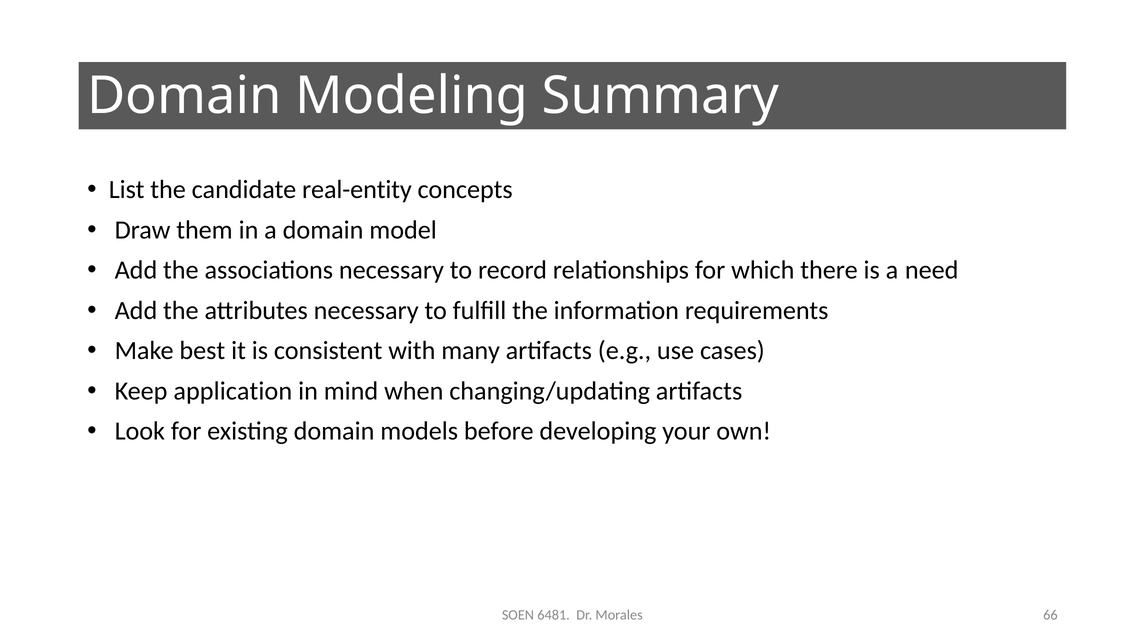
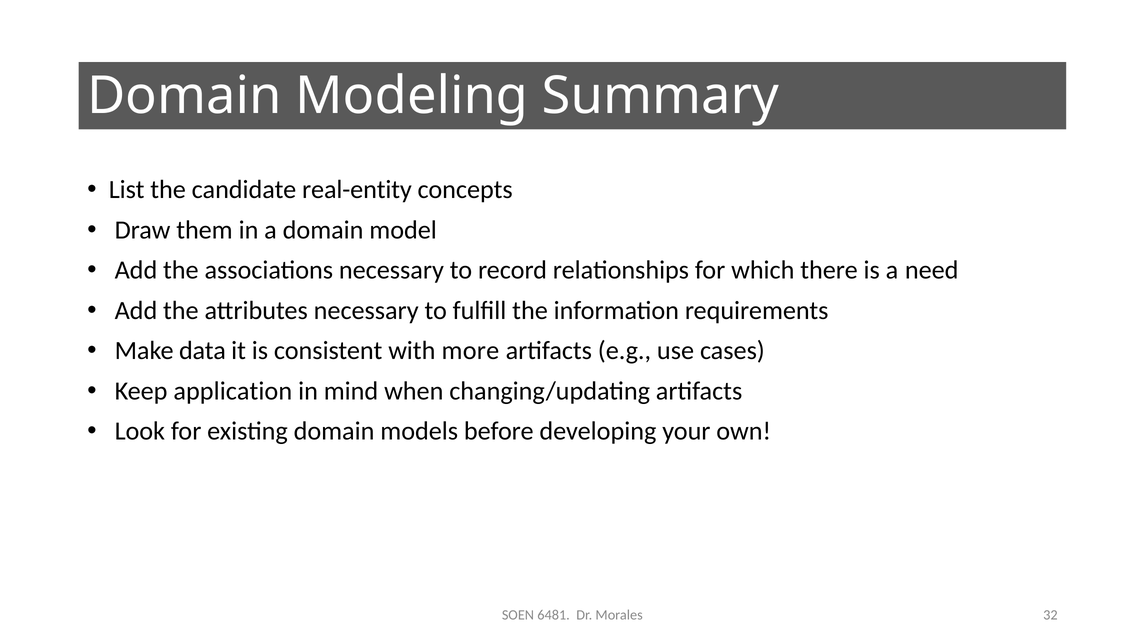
best: best -> data
many: many -> more
66: 66 -> 32
